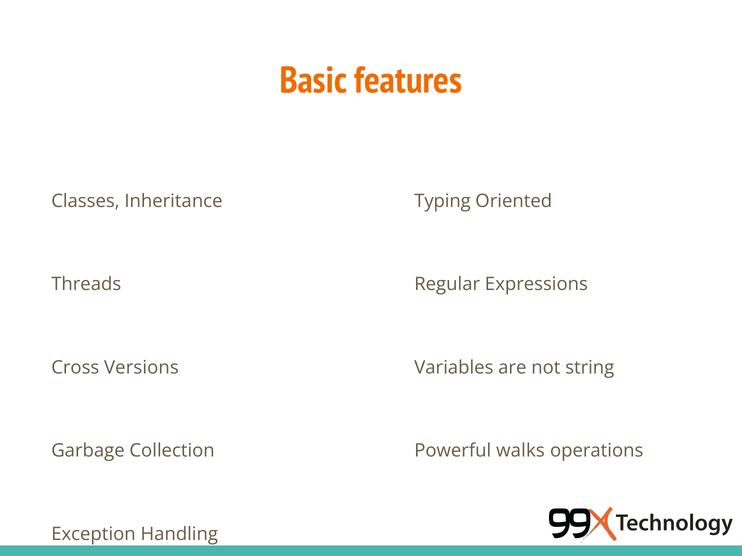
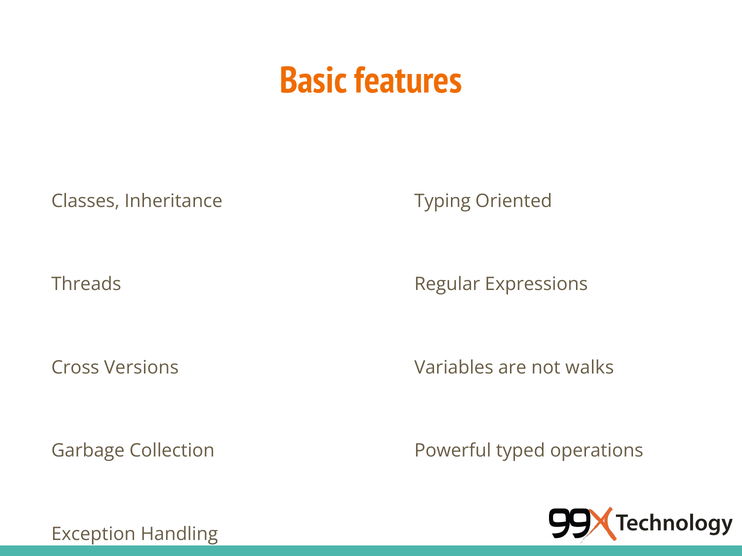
string: string -> walks
walks: walks -> typed
